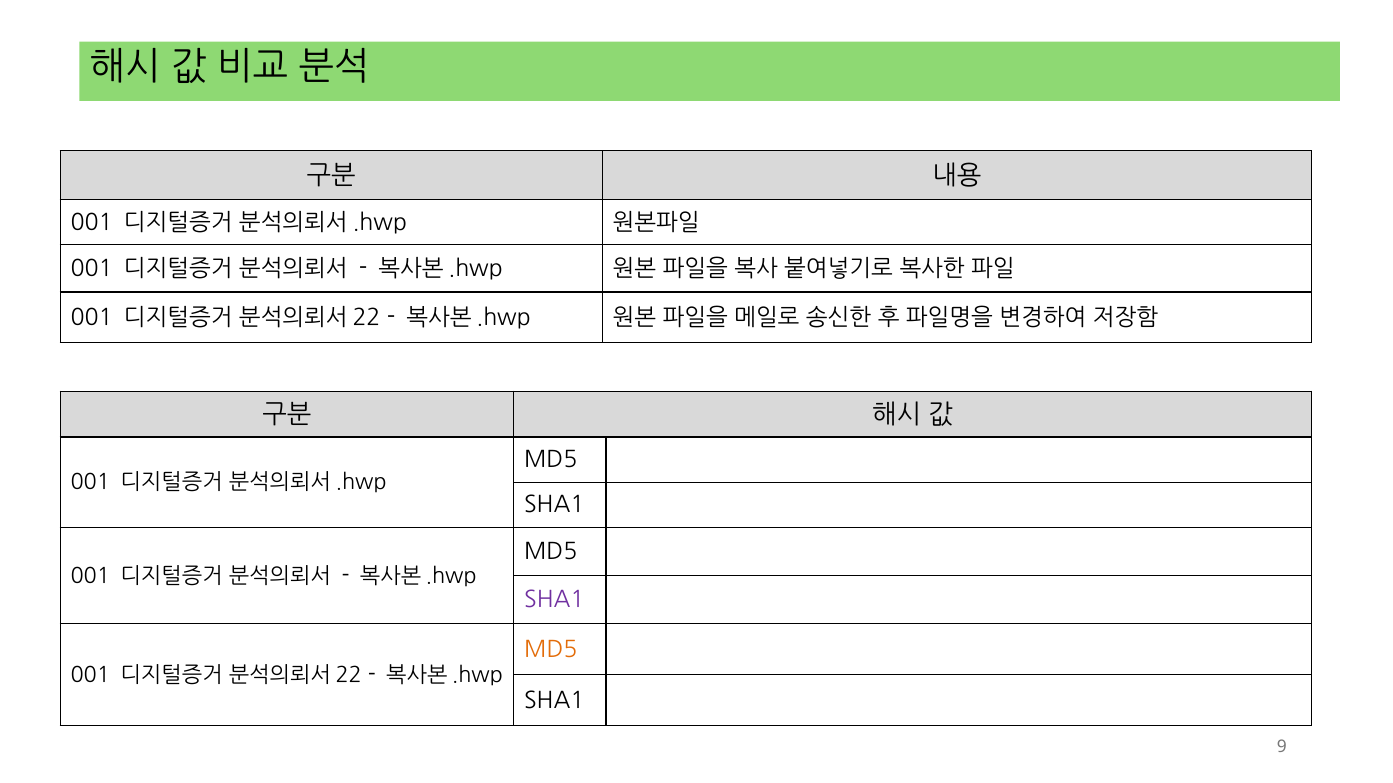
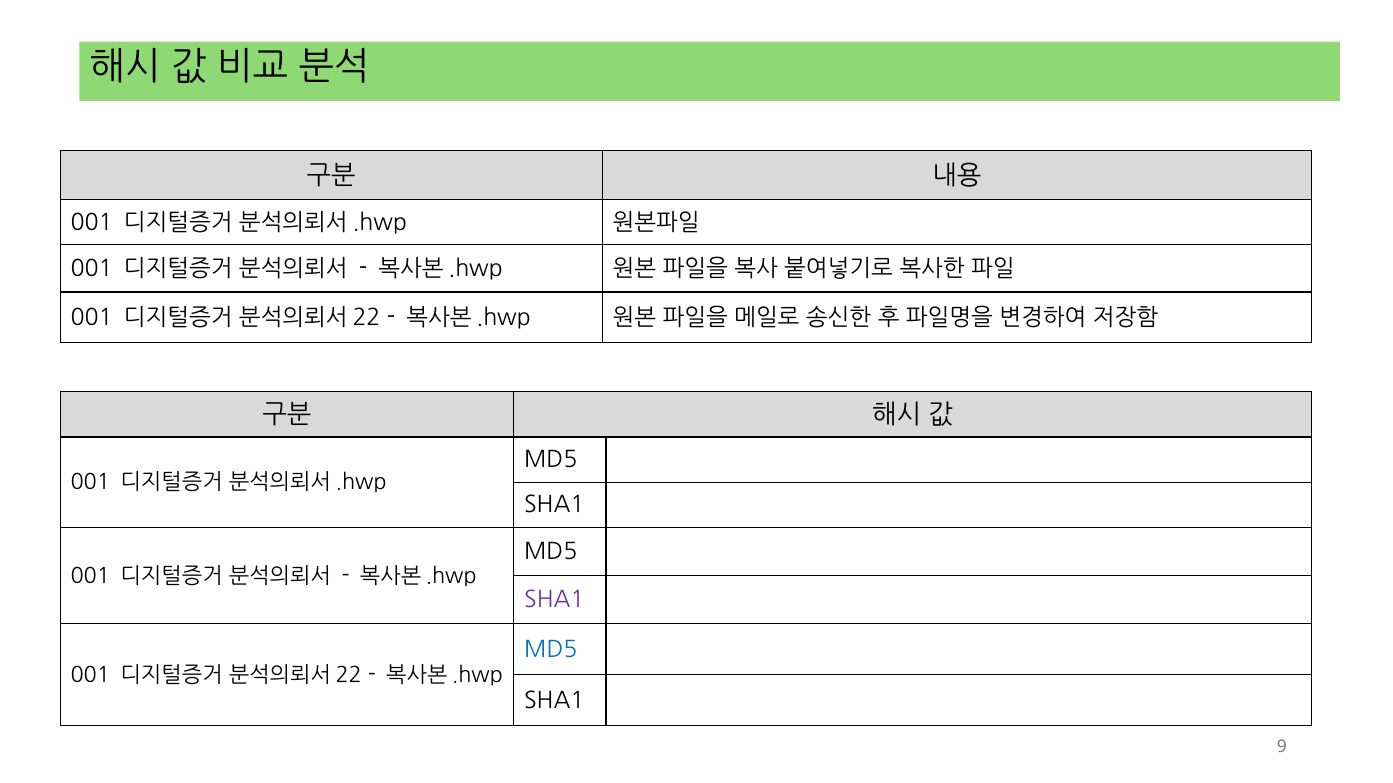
MD5 at (551, 650) colour: orange -> blue
